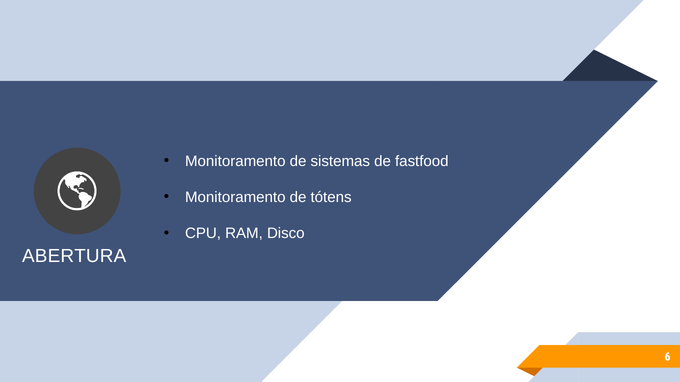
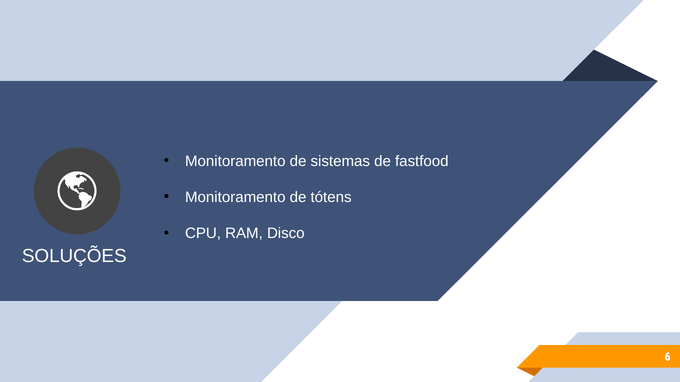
ABERTURA: ABERTURA -> SOLUÇÕES
